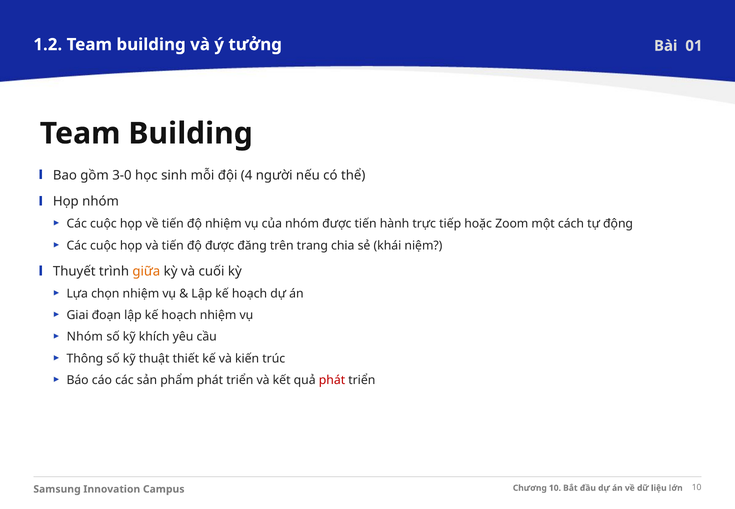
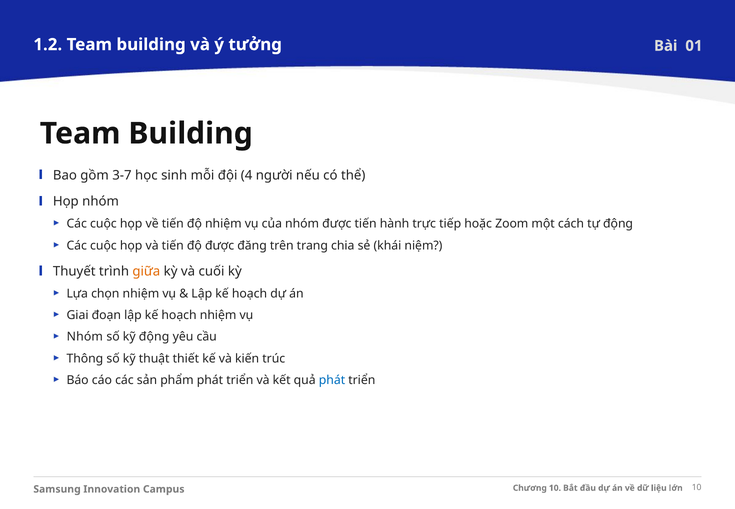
3-0: 3-0 -> 3-7
kỹ khích: khích -> động
phát at (332, 380) colour: red -> blue
